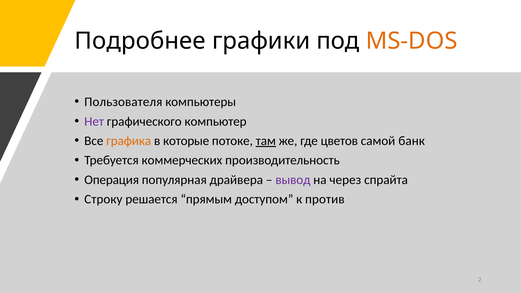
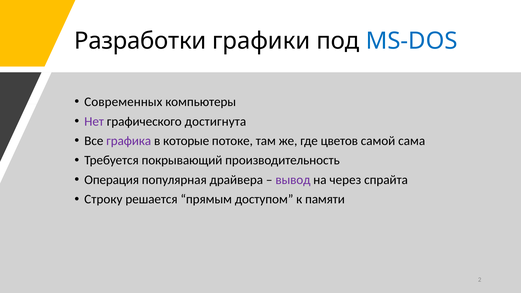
Подробнее: Подробнее -> Разработки
MS-DOS colour: orange -> blue
Пользователя: Пользователя -> Современных
компьютер: компьютер -> достигнута
графика colour: orange -> purple
там underline: present -> none
банк: банк -> сама
коммерческих: коммерческих -> покрывающий
против: против -> памяти
